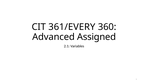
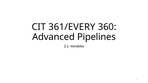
Assigned: Assigned -> Pipelines
